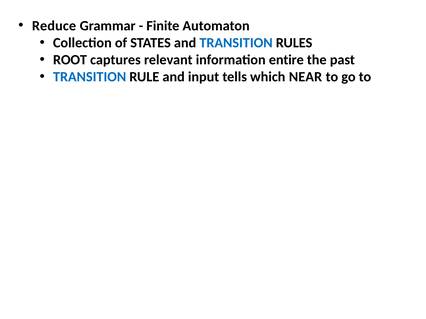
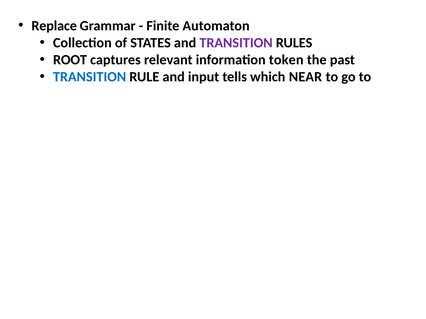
Reduce: Reduce -> Replace
TRANSITION at (236, 43) colour: blue -> purple
entire: entire -> token
